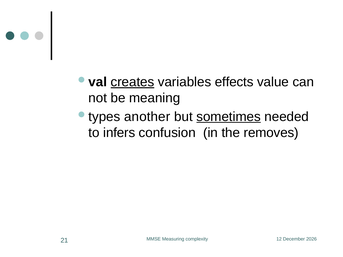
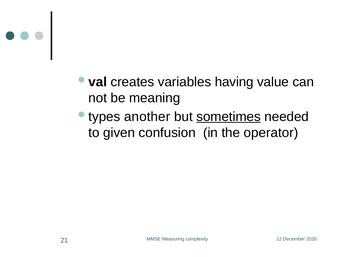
creates underline: present -> none
effects: effects -> having
infers: infers -> given
removes: removes -> operator
